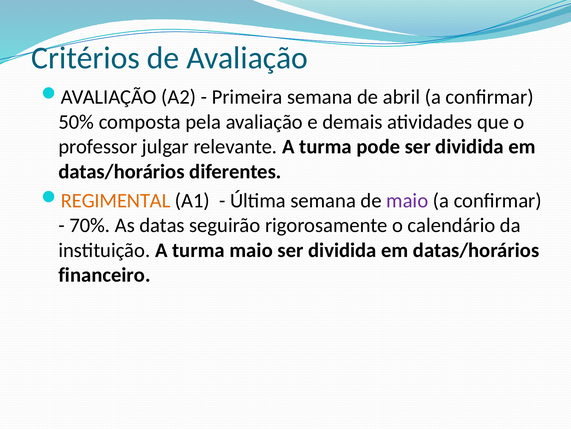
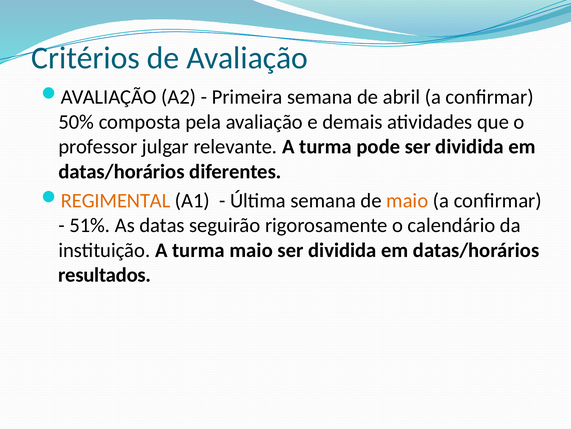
maio at (407, 200) colour: purple -> orange
70%: 70% -> 51%
financeiro: financeiro -> resultados
